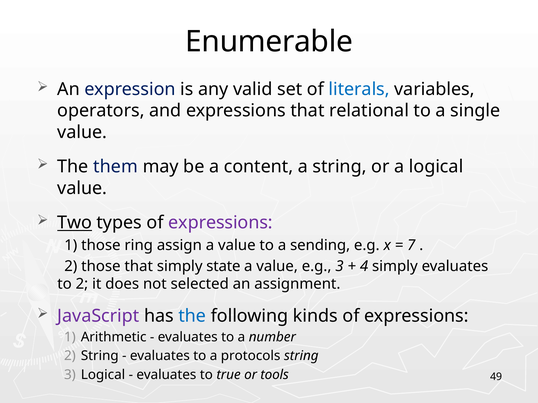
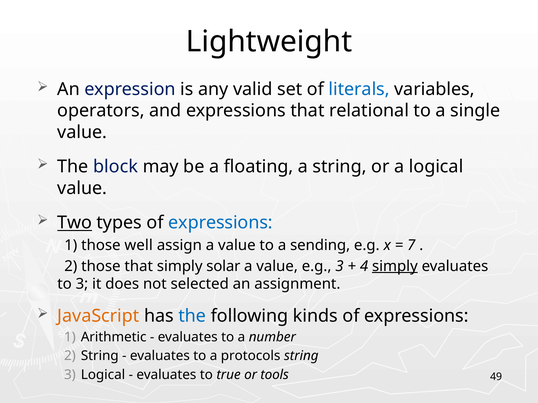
Enumerable: Enumerable -> Lightweight
them: them -> block
content: content -> floating
expressions at (221, 223) colour: purple -> blue
ring: ring -> well
state: state -> solar
simply at (395, 266) underline: none -> present
to 2: 2 -> 3
JavaScript colour: purple -> orange
